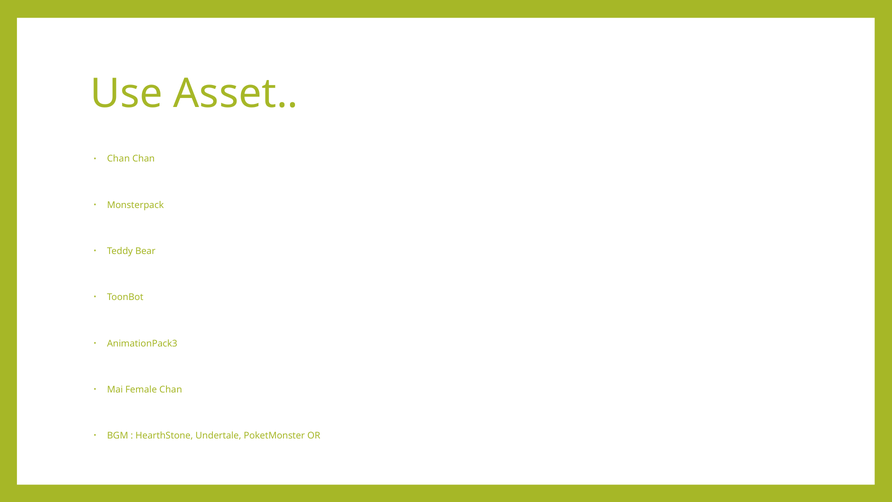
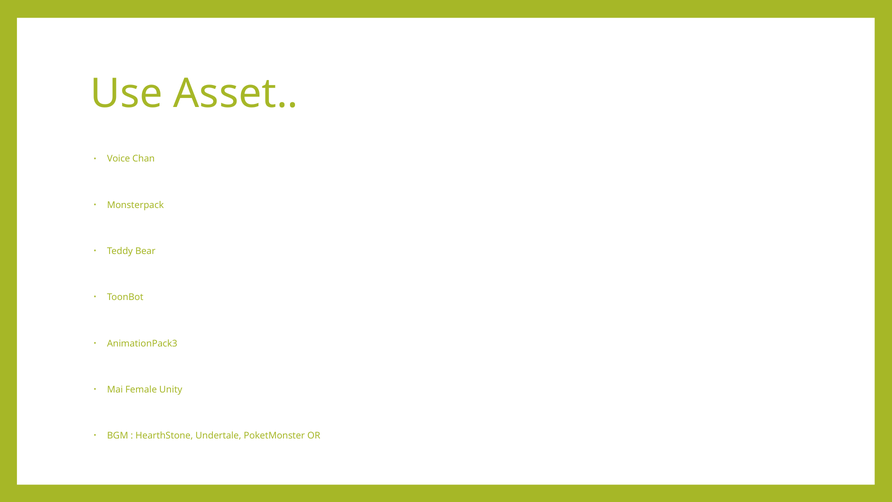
Chan at (118, 159): Chan -> Voice
Female Chan: Chan -> Unity
